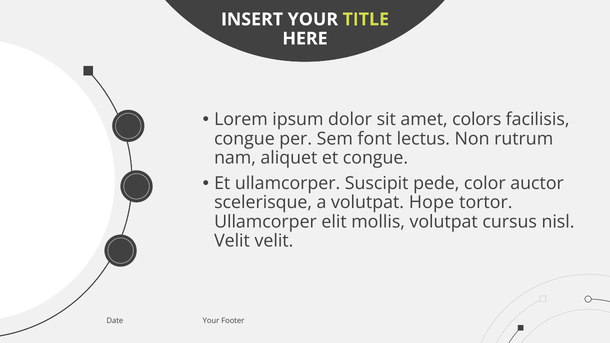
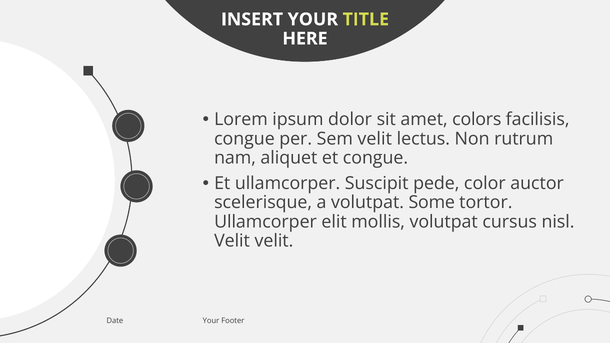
Sem font: font -> velit
Hope: Hope -> Some
